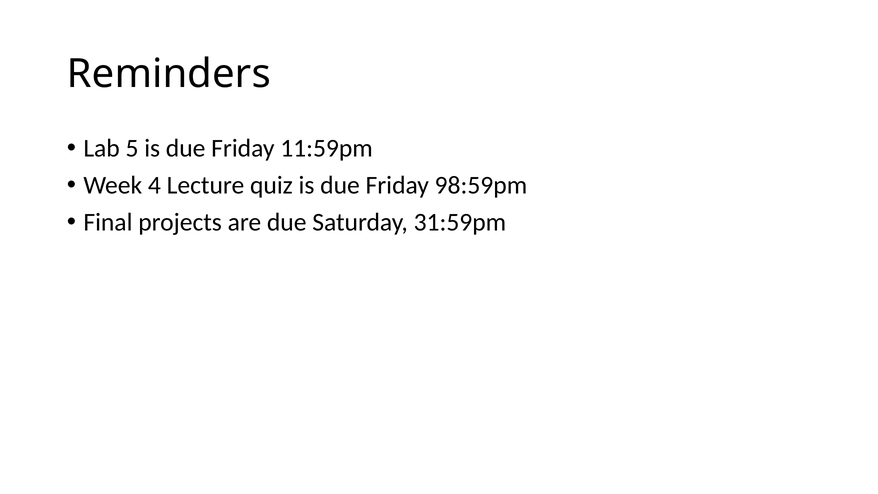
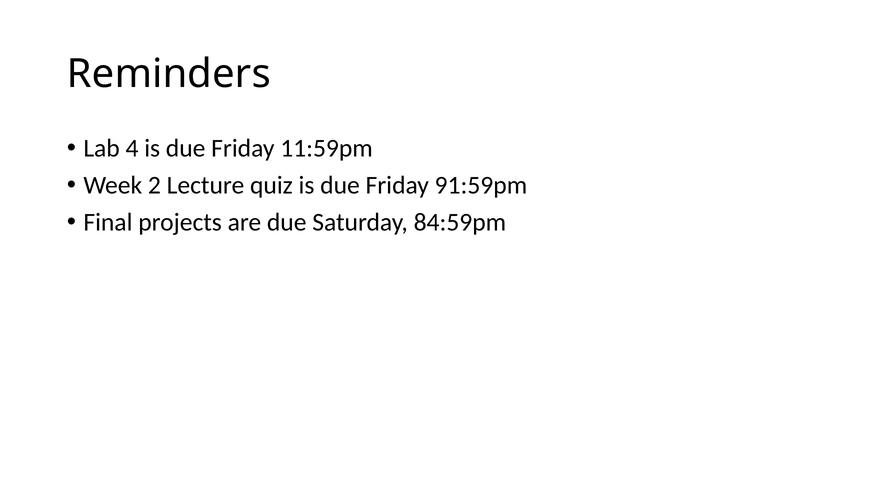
5: 5 -> 4
4: 4 -> 2
98:59pm: 98:59pm -> 91:59pm
31:59pm: 31:59pm -> 84:59pm
